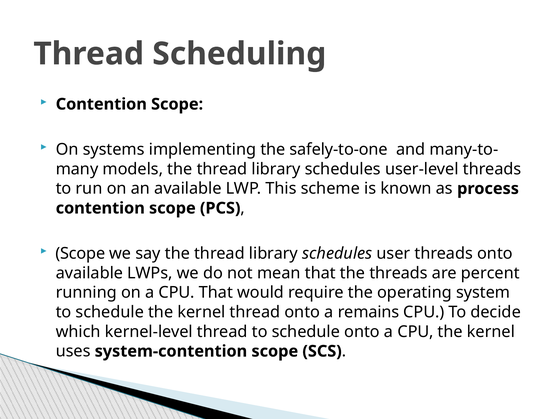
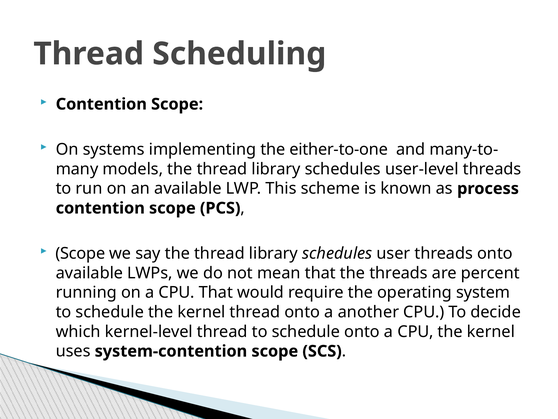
safely-to-one: safely-to-one -> either-to-one
remains: remains -> another
